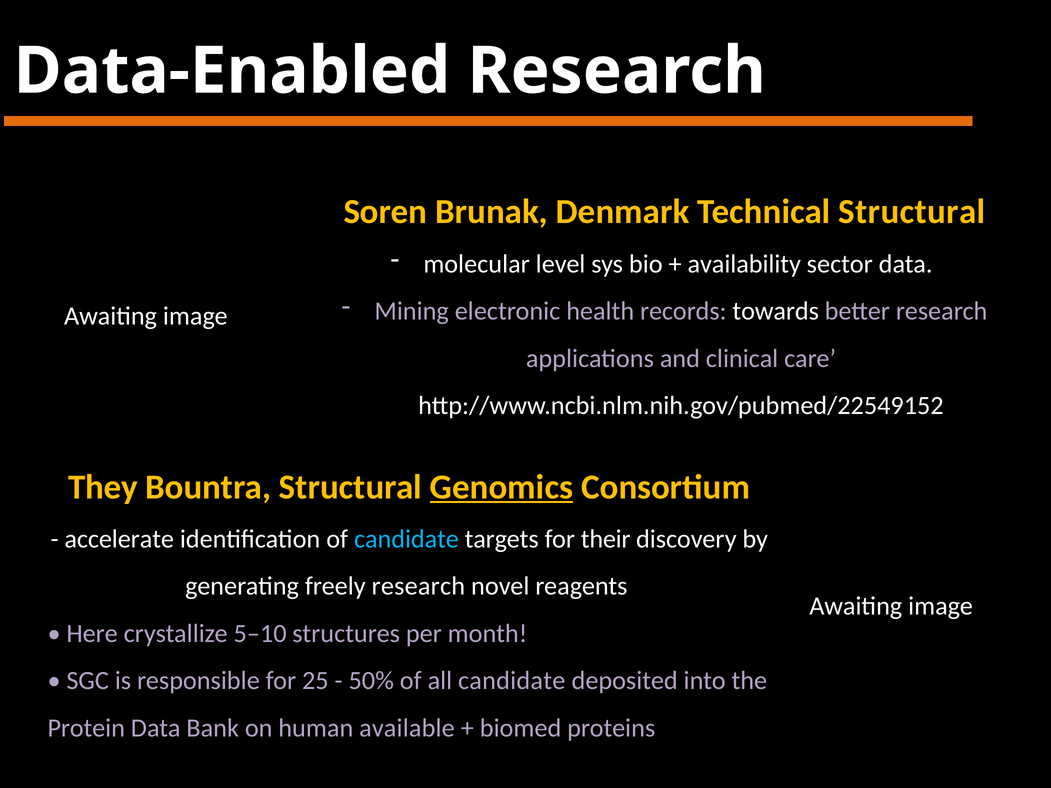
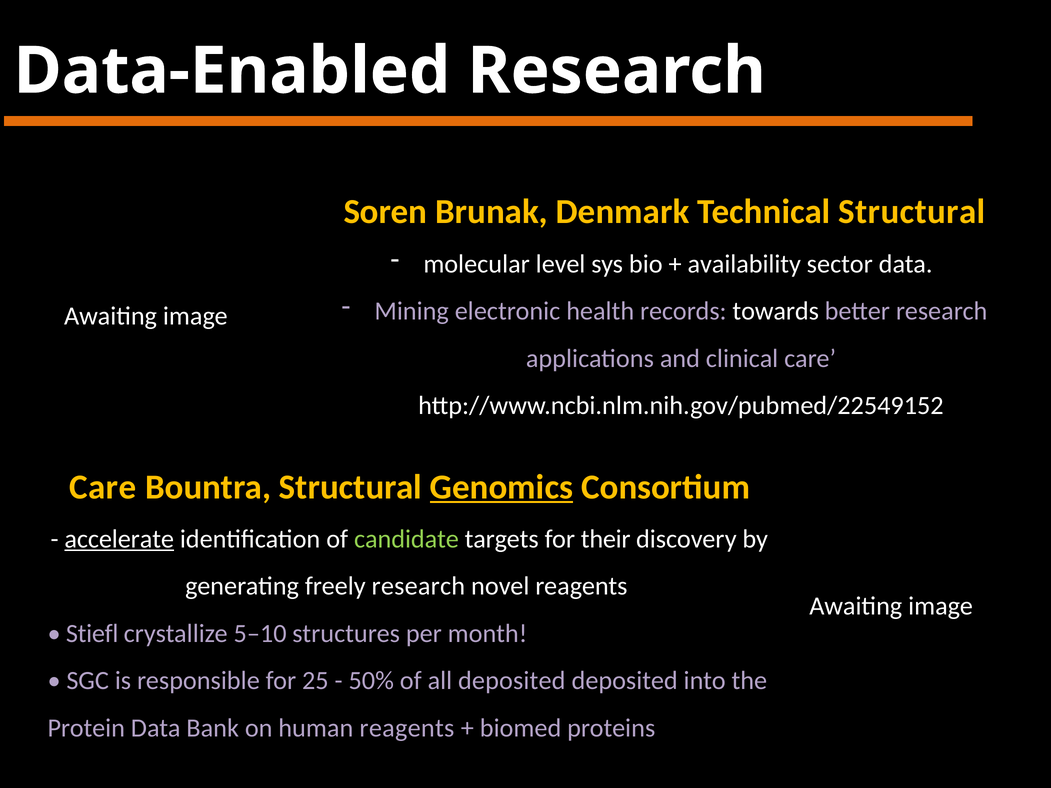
They at (103, 487): They -> Care
accelerate underline: none -> present
candidate at (407, 539) colour: light blue -> light green
Here: Here -> Stiefl
all candidate: candidate -> deposited
human available: available -> reagents
